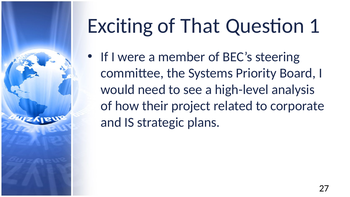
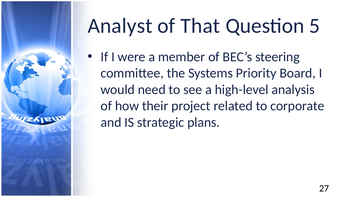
Exciting: Exciting -> Analyst
1: 1 -> 5
